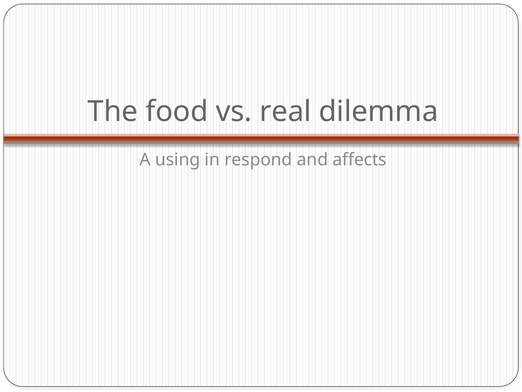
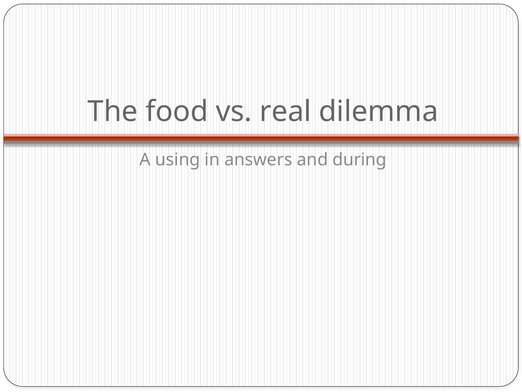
respond: respond -> answers
affects: affects -> during
